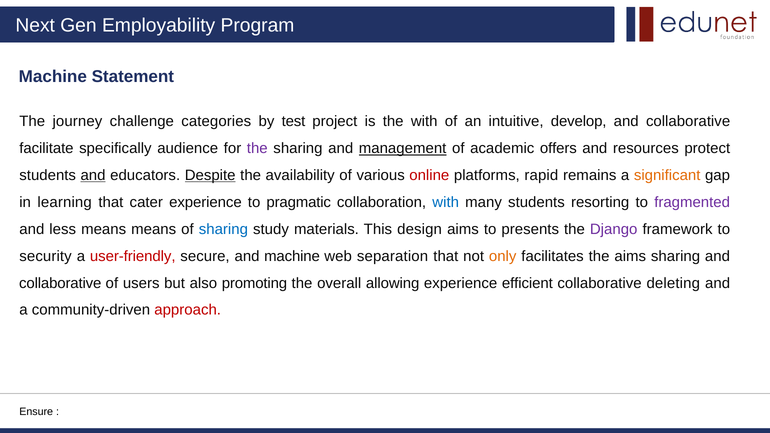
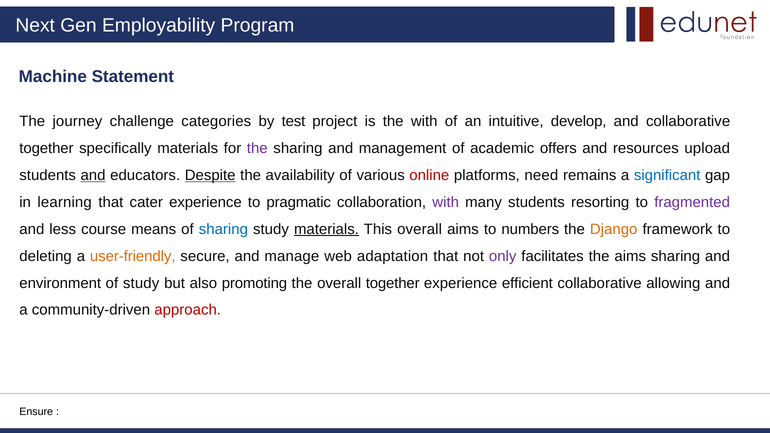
facilitate at (46, 148): facilitate -> together
specifically audience: audience -> materials
management underline: present -> none
protect: protect -> upload
rapid: rapid -> need
significant colour: orange -> blue
with at (446, 202) colour: blue -> purple
less means: means -> course
materials at (326, 229) underline: none -> present
This design: design -> overall
presents: presents -> numbers
Django colour: purple -> orange
security: security -> deleting
user-friendly colour: red -> orange
and machine: machine -> manage
separation: separation -> adaptation
only colour: orange -> purple
collaborative at (60, 283): collaborative -> environment
of users: users -> study
overall allowing: allowing -> together
deleting: deleting -> allowing
